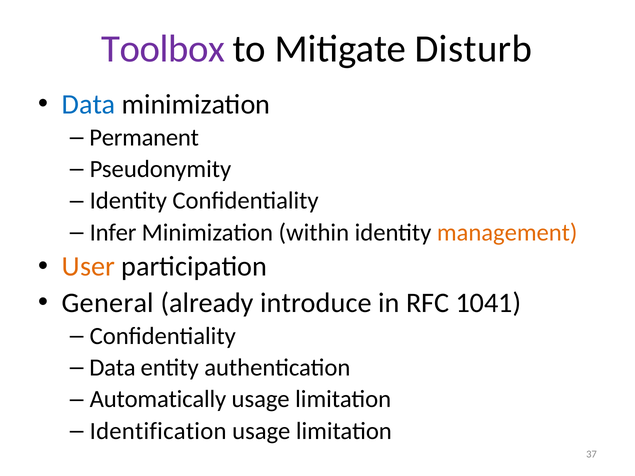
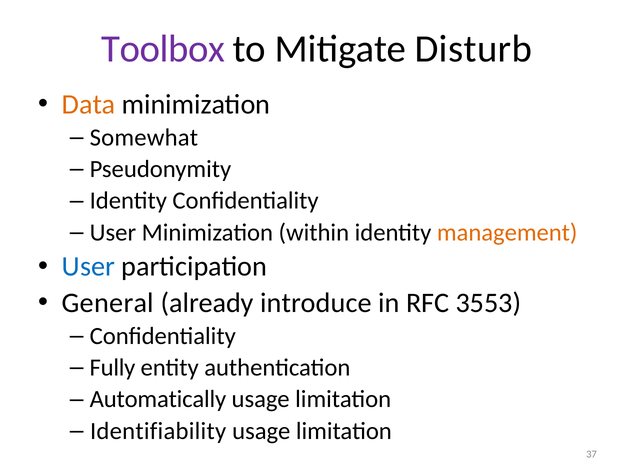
Data at (89, 104) colour: blue -> orange
Permanent: Permanent -> Somewhat
Infer at (113, 232): Infer -> User
User at (88, 267) colour: orange -> blue
1041: 1041 -> 3553
Data at (112, 368): Data -> Fully
Identification: Identification -> Identifiability
